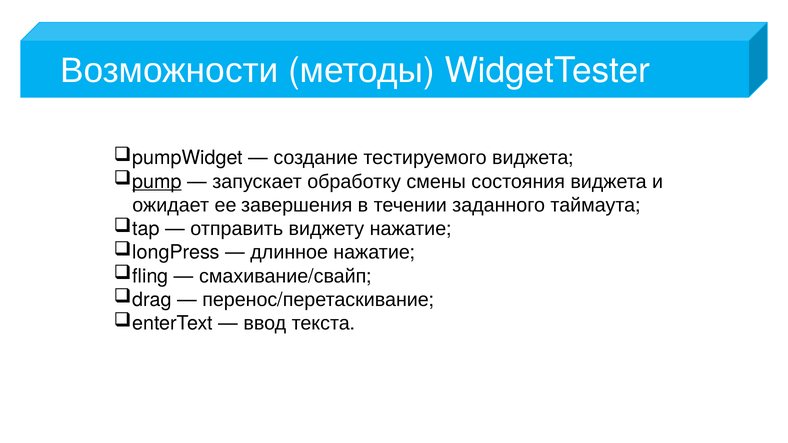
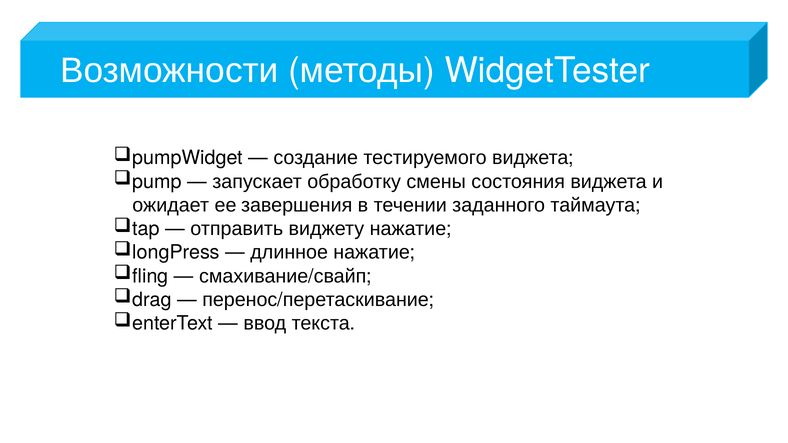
pump underline: present -> none
